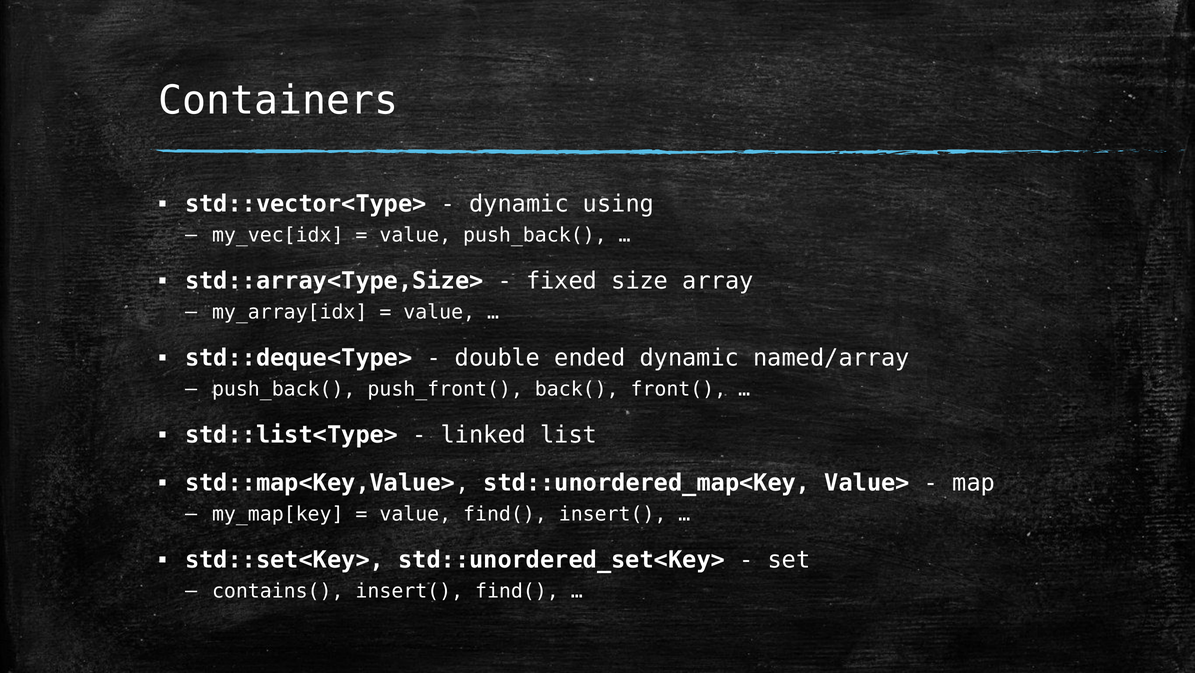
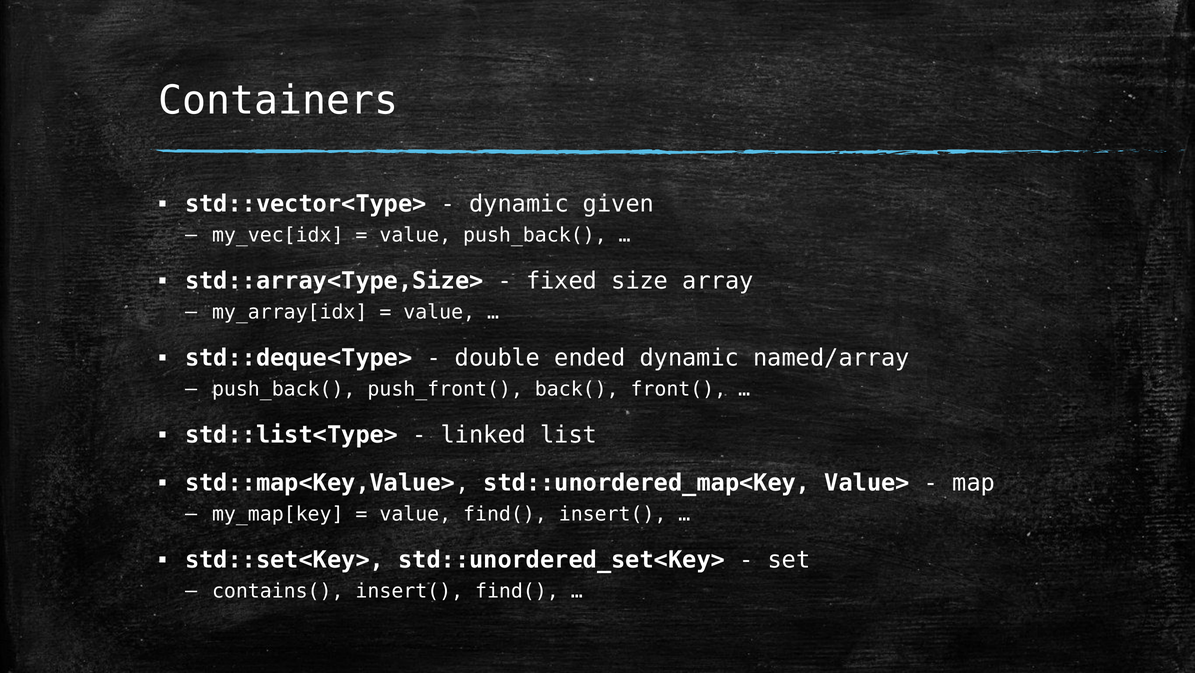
using: using -> given
